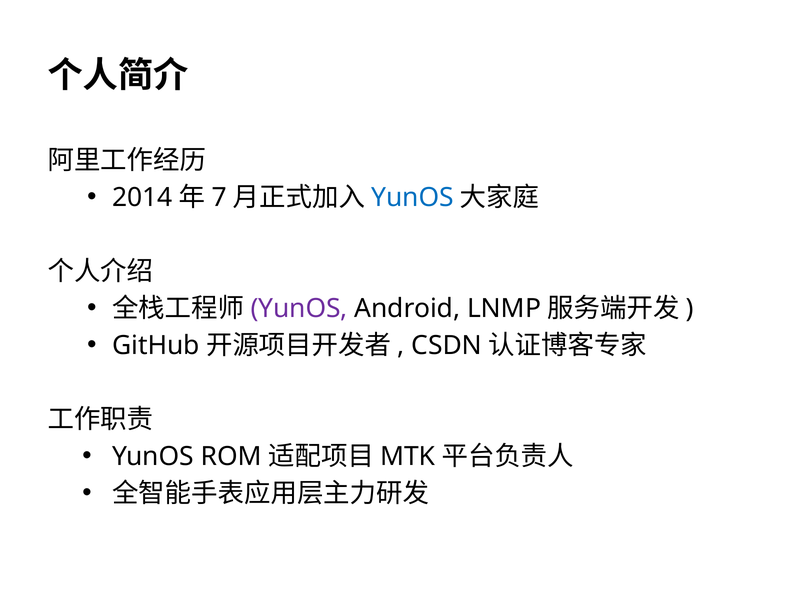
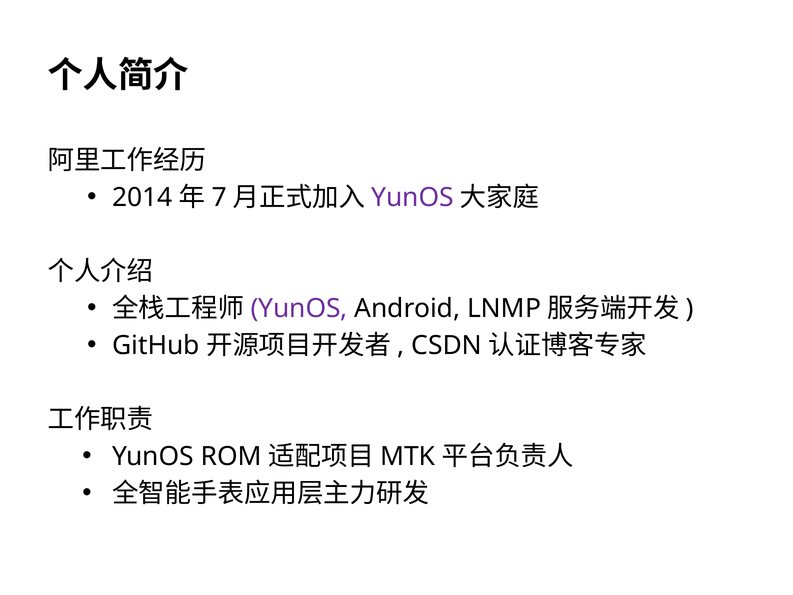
YunOS at (413, 197) colour: blue -> purple
